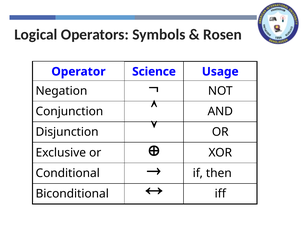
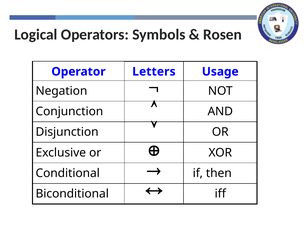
Science: Science -> Letters
